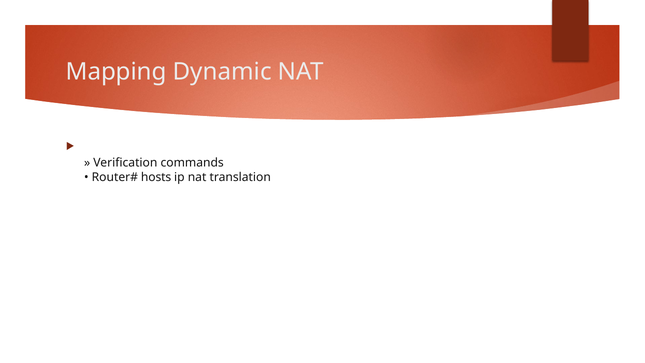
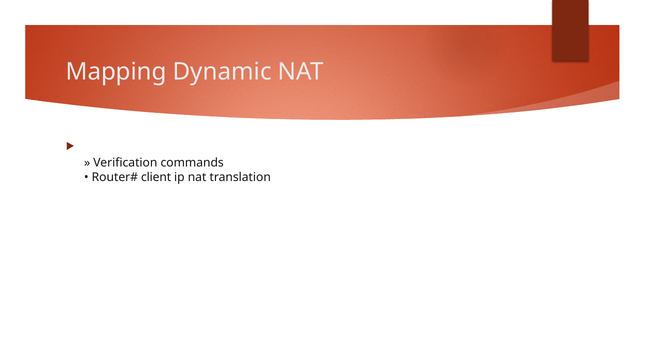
hosts: hosts -> client
